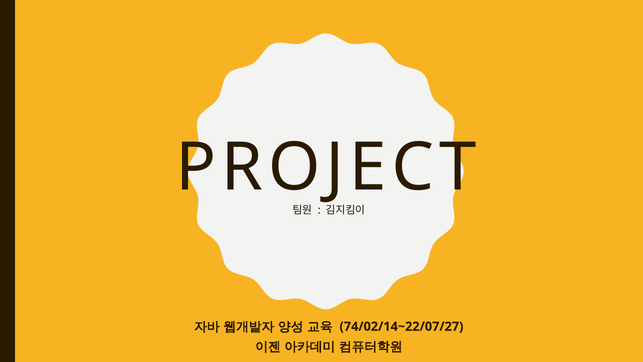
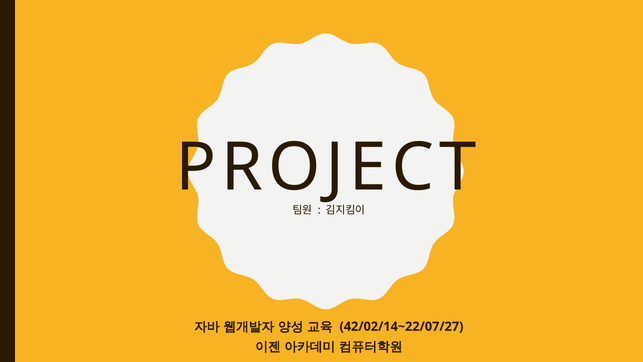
74/02/14~22/07/27: 74/02/14~22/07/27 -> 42/02/14~22/07/27
